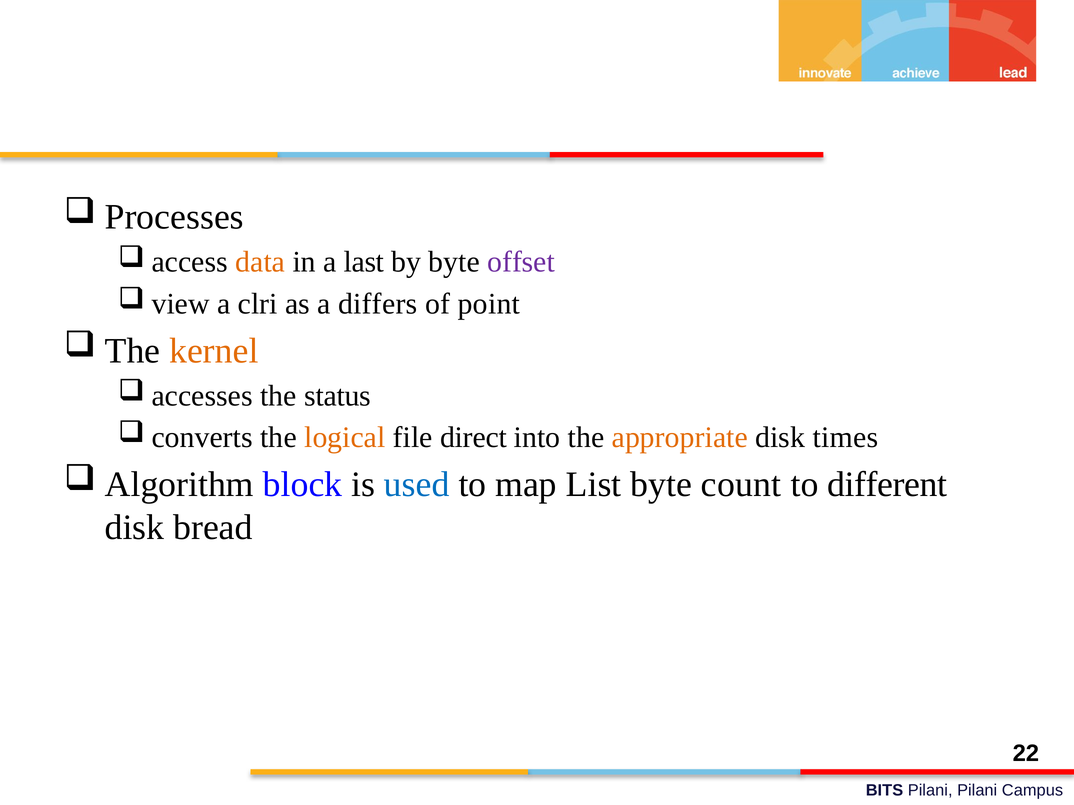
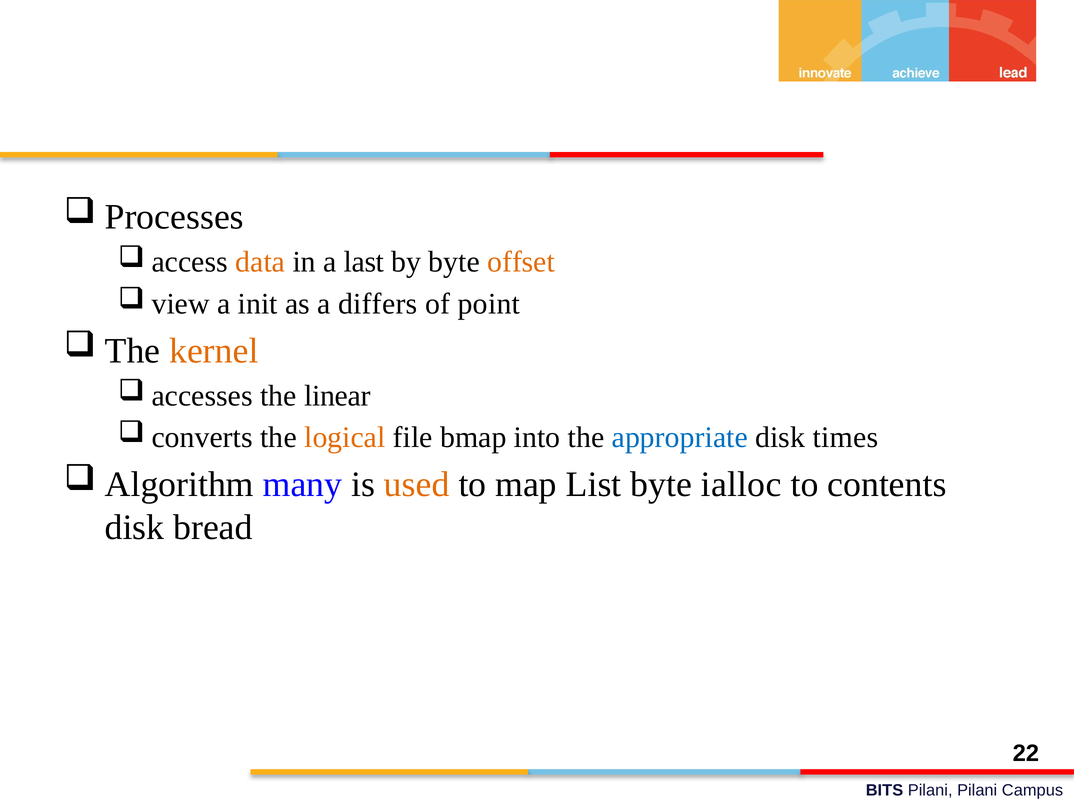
offset colour: purple -> orange
clri: clri -> init
status: status -> linear
direct: direct -> bmap
appropriate colour: orange -> blue
block: block -> many
used colour: blue -> orange
count: count -> ialloc
different: different -> contents
